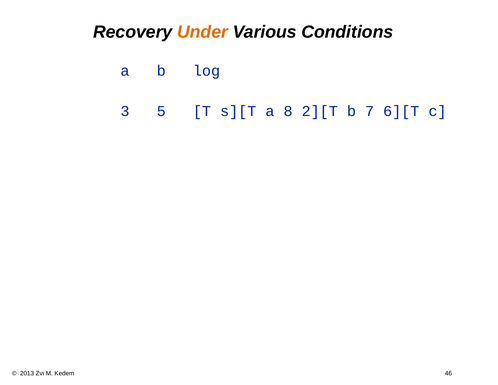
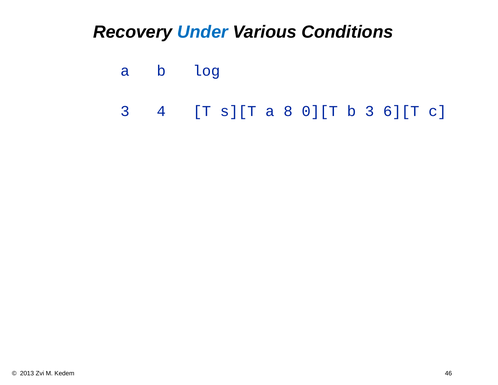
Under colour: orange -> blue
5: 5 -> 4
2][T: 2][T -> 0][T
b 7: 7 -> 3
